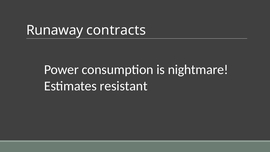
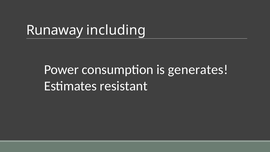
contracts: contracts -> including
nightmare: nightmare -> generates
